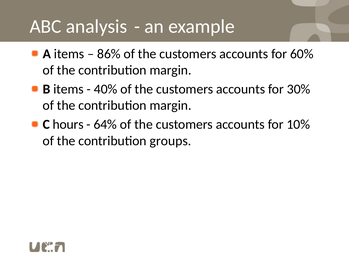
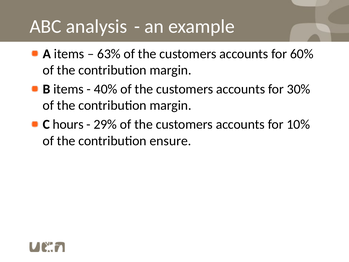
86%: 86% -> 63%
64%: 64% -> 29%
groups: groups -> ensure
